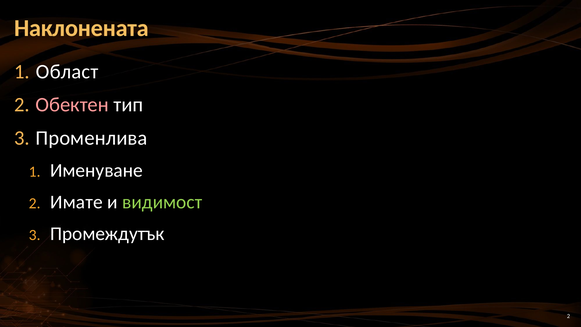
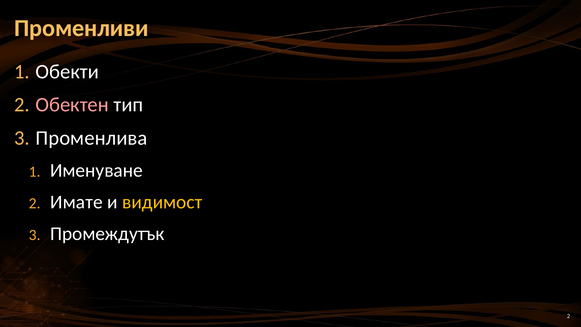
Наклонената: Наклонената -> Променливи
Област: Област -> Обекти
видимост colour: light green -> yellow
